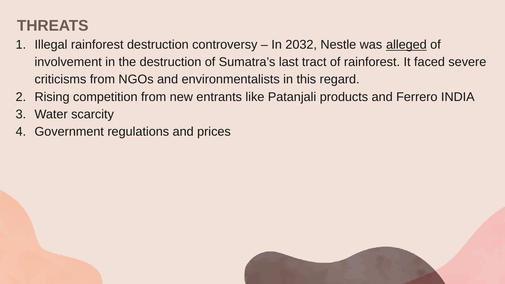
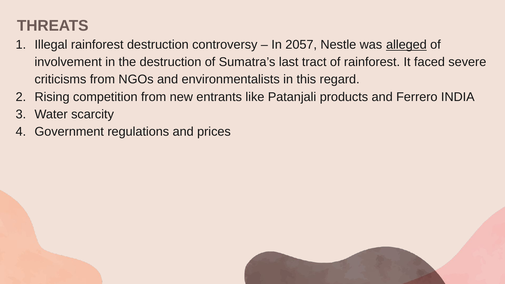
2032: 2032 -> 2057
